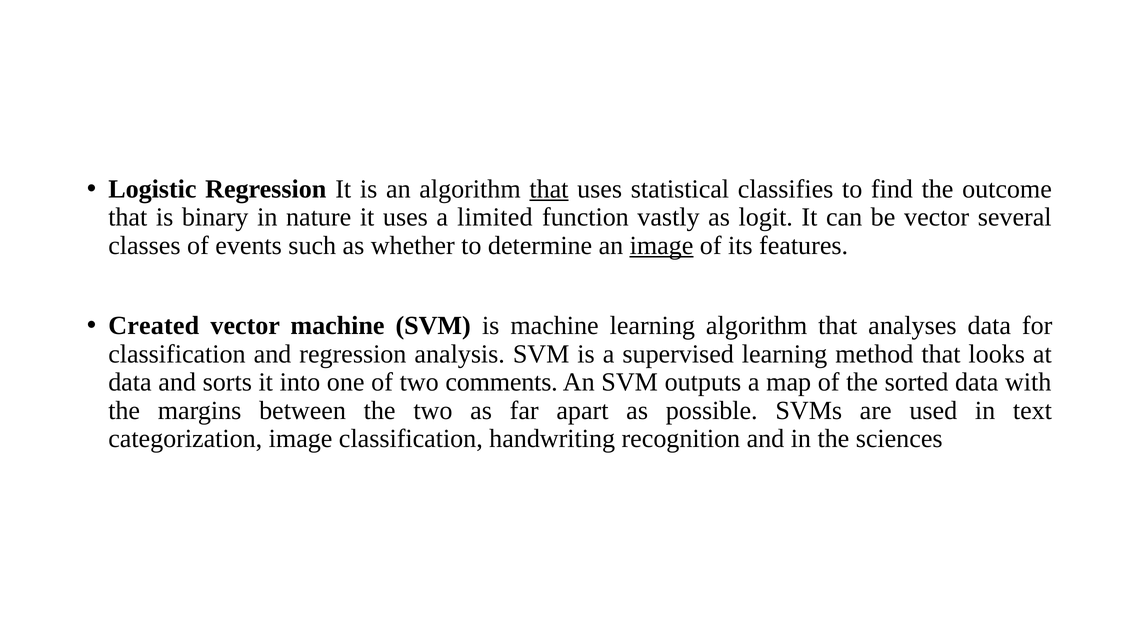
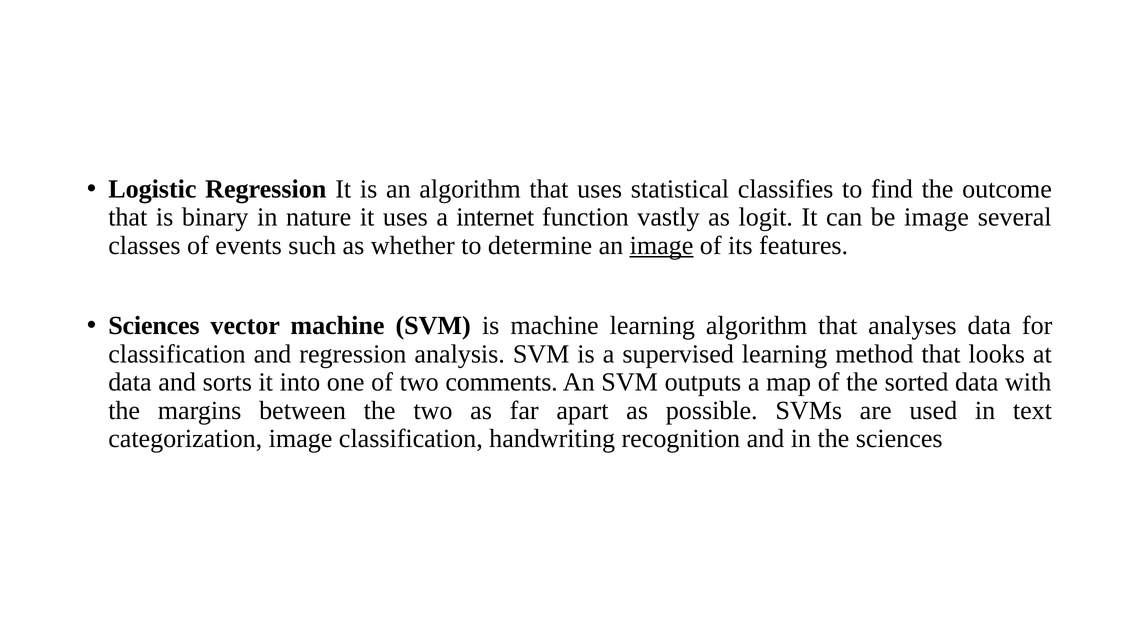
that at (549, 189) underline: present -> none
limited: limited -> internet
be vector: vector -> image
Created at (154, 325): Created -> Sciences
